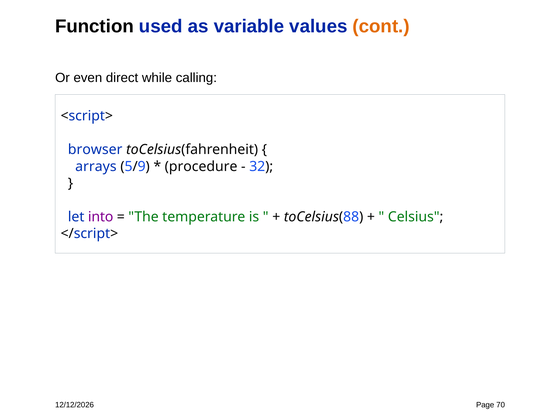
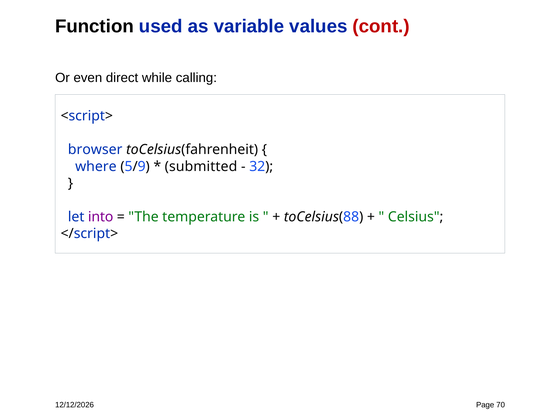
cont colour: orange -> red
arrays: arrays -> where
procedure: procedure -> submitted
